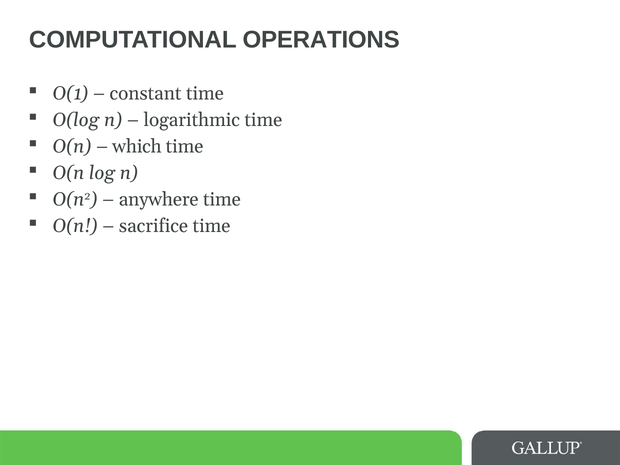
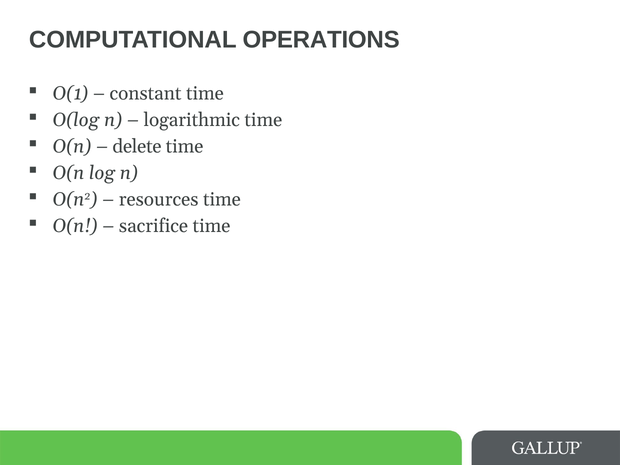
which: which -> delete
anywhere: anywhere -> resources
